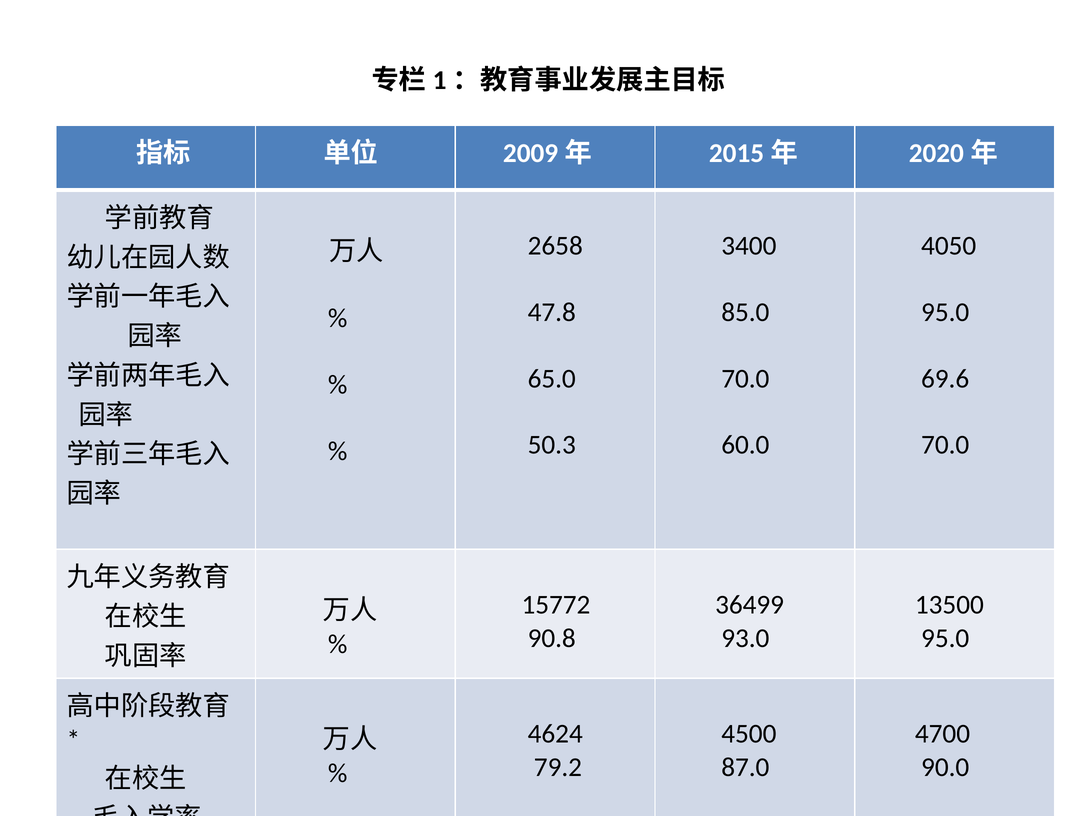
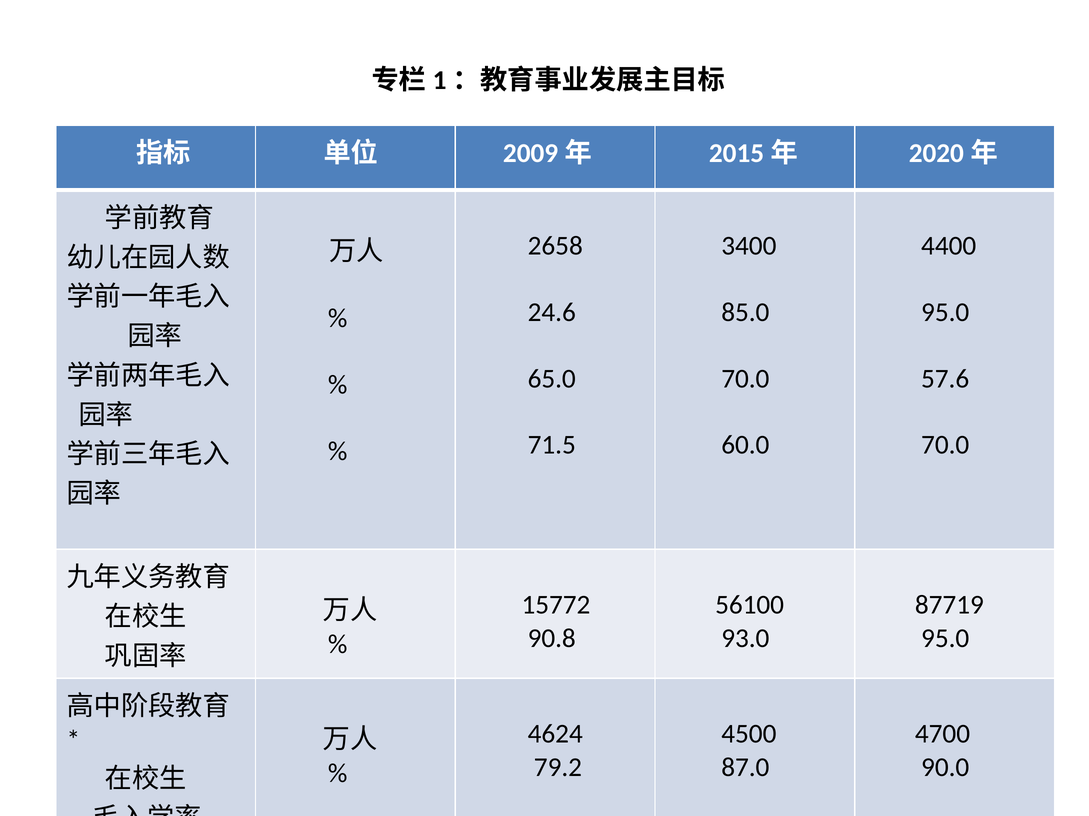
4050: 4050 -> 4400
47.8: 47.8 -> 24.6
69.6: 69.6 -> 57.6
50.3: 50.3 -> 71.5
36499: 36499 -> 56100
13500: 13500 -> 87719
